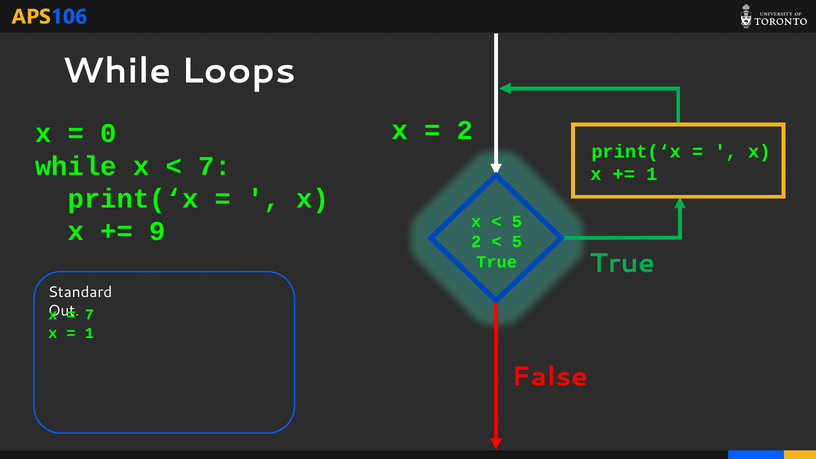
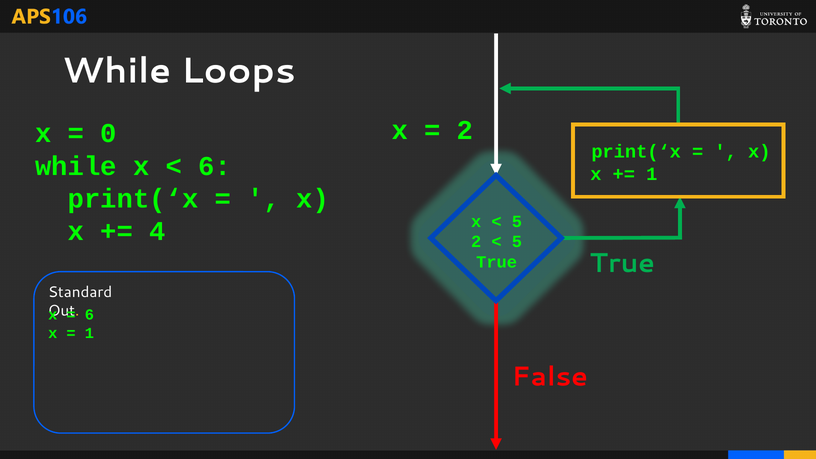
7 at (215, 166): 7 -> 6
9: 9 -> 4
7 at (89, 315): 7 -> 6
